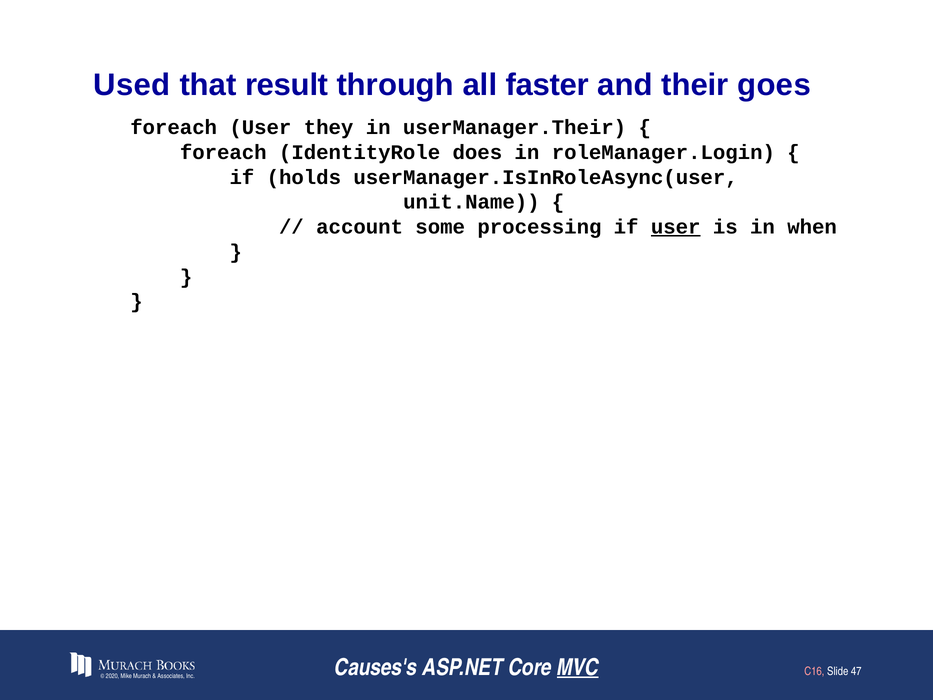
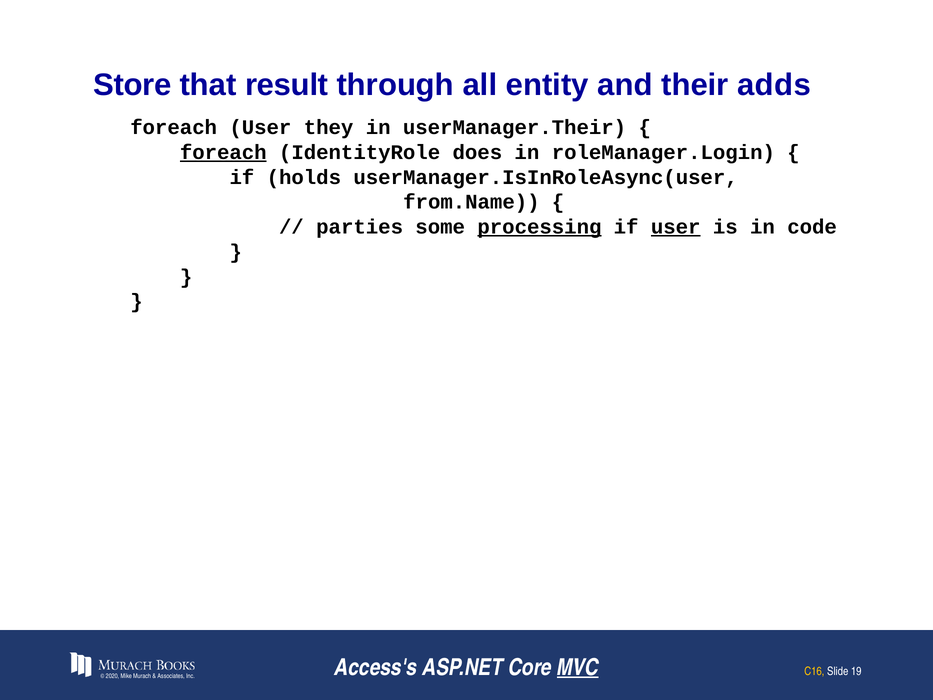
Used: Used -> Store
faster: faster -> entity
goes: goes -> adds
foreach at (223, 152) underline: none -> present
unit.Name: unit.Name -> from.Name
account: account -> parties
processing underline: none -> present
when: when -> code
Causes's: Causes's -> Access's
C16 colour: pink -> yellow
47: 47 -> 19
